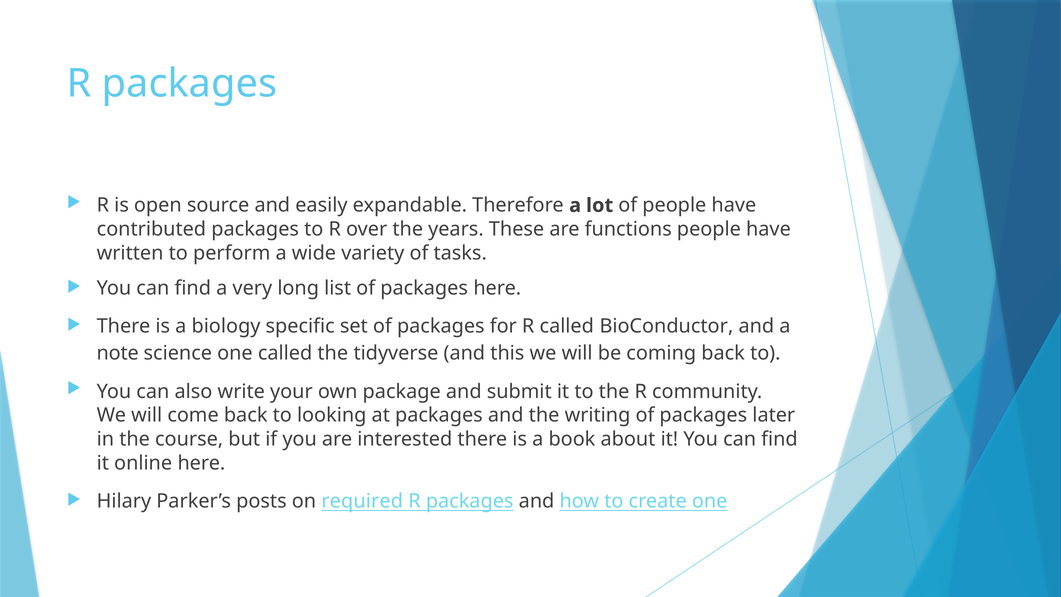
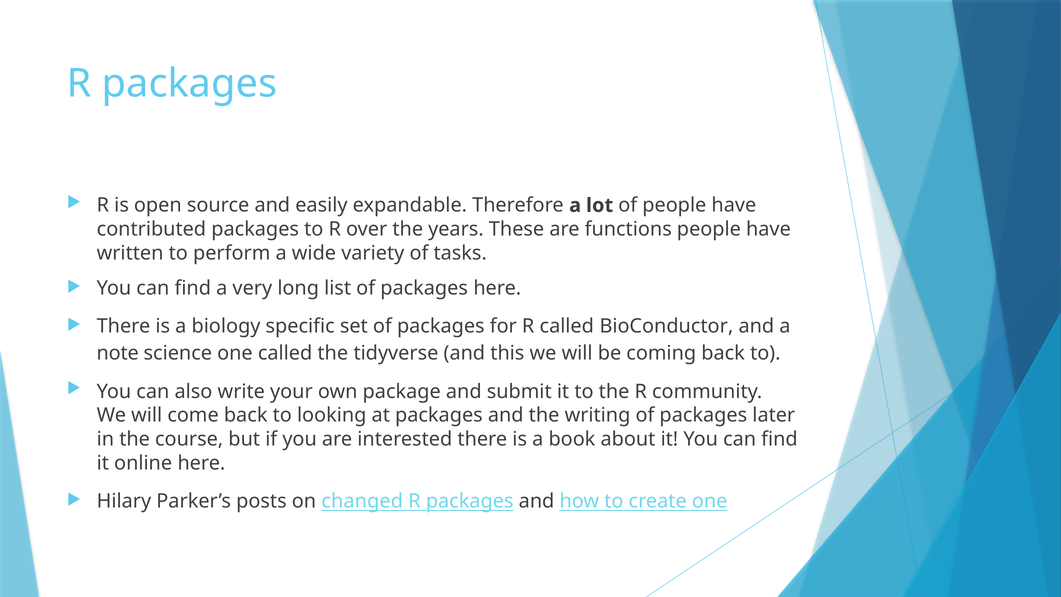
required: required -> changed
